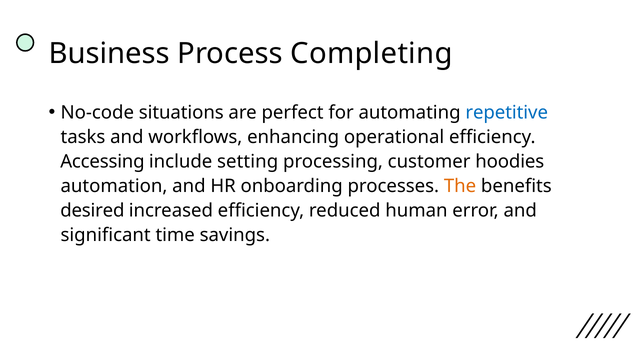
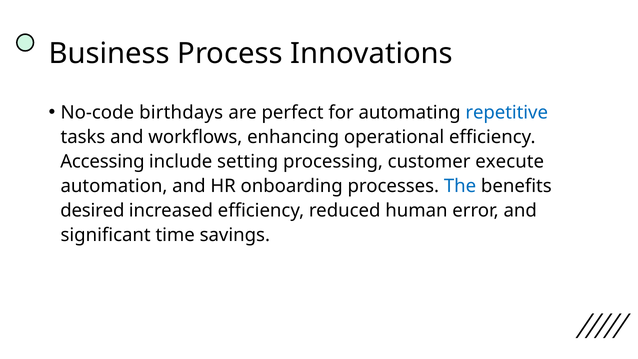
Completing: Completing -> Innovations
situations: situations -> birthdays
hoodies: hoodies -> execute
The colour: orange -> blue
